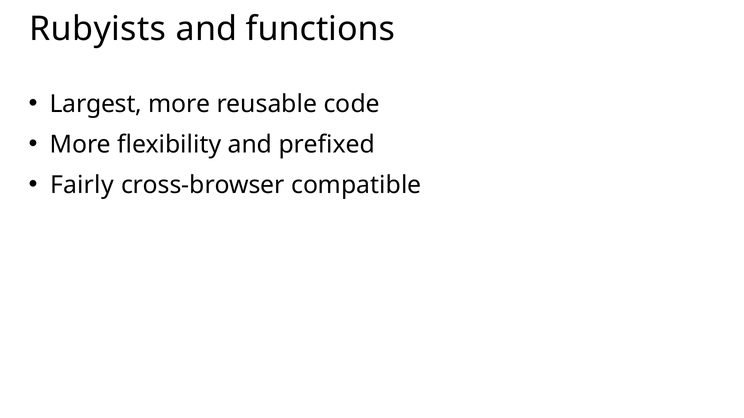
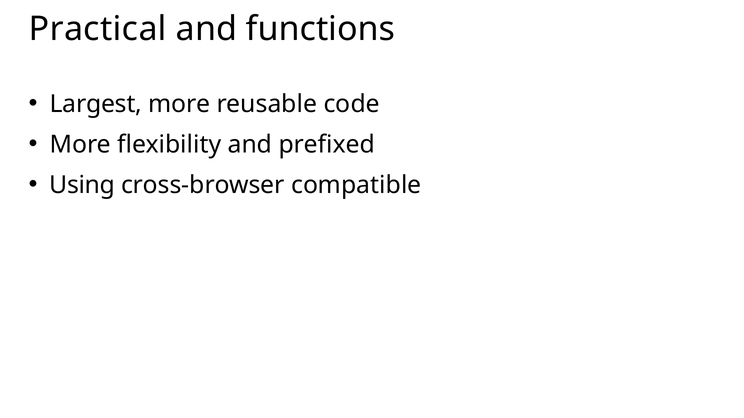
Rubyists: Rubyists -> Practical
Fairly: Fairly -> Using
